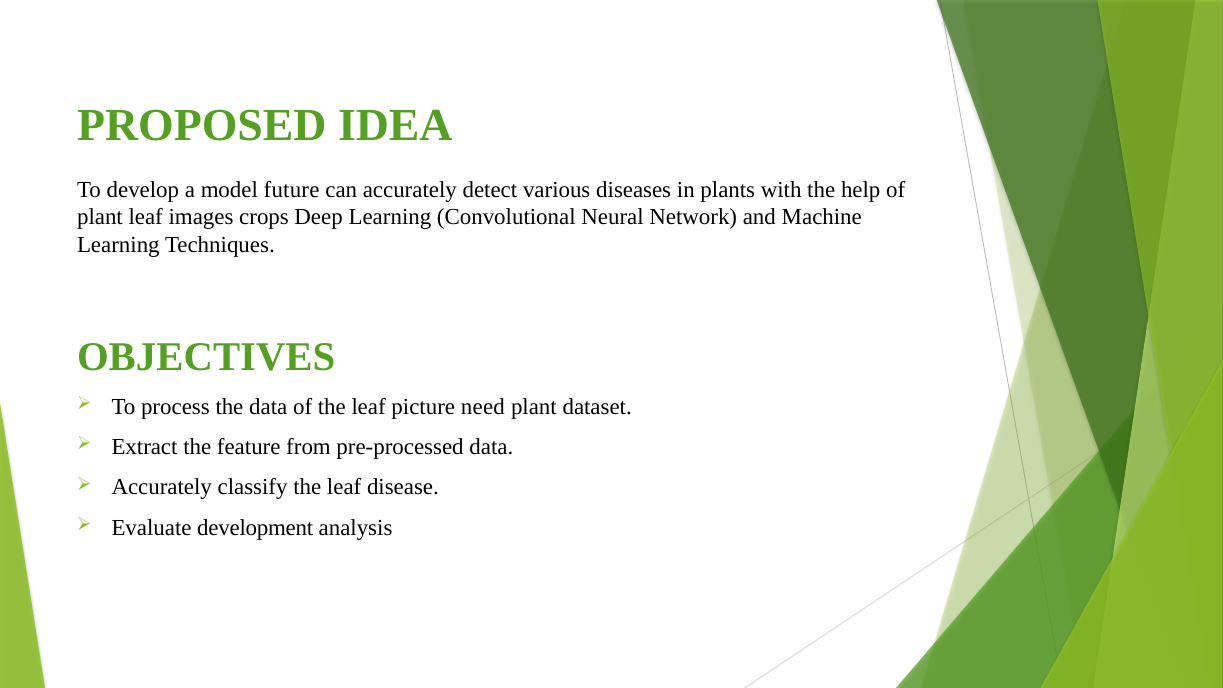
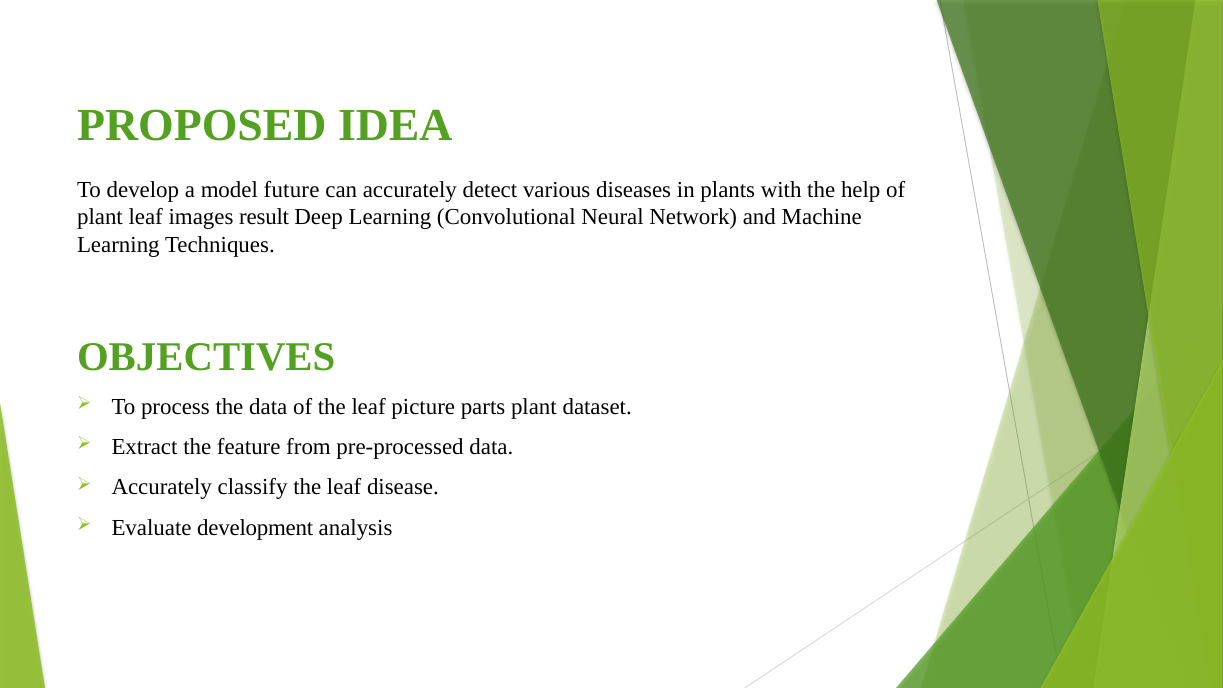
crops: crops -> result
need: need -> parts
